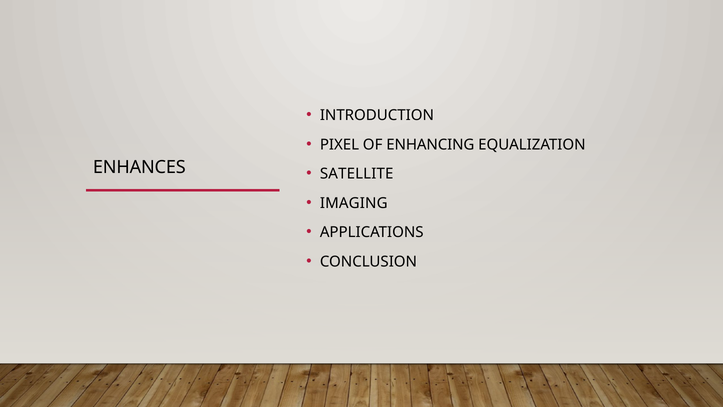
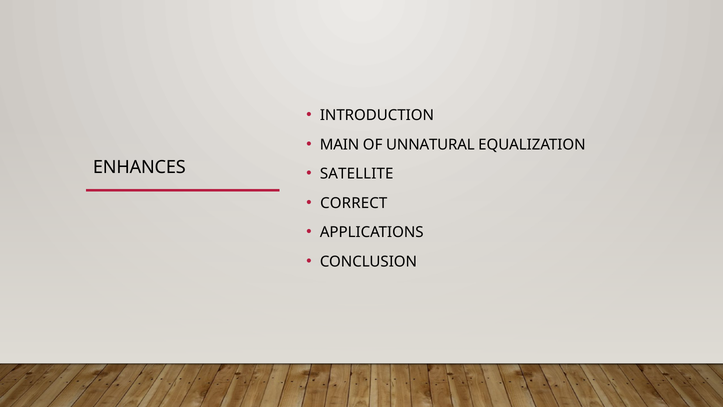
PIXEL: PIXEL -> MAIN
ENHANCING: ENHANCING -> UNNATURAL
IMAGING: IMAGING -> CORRECT
